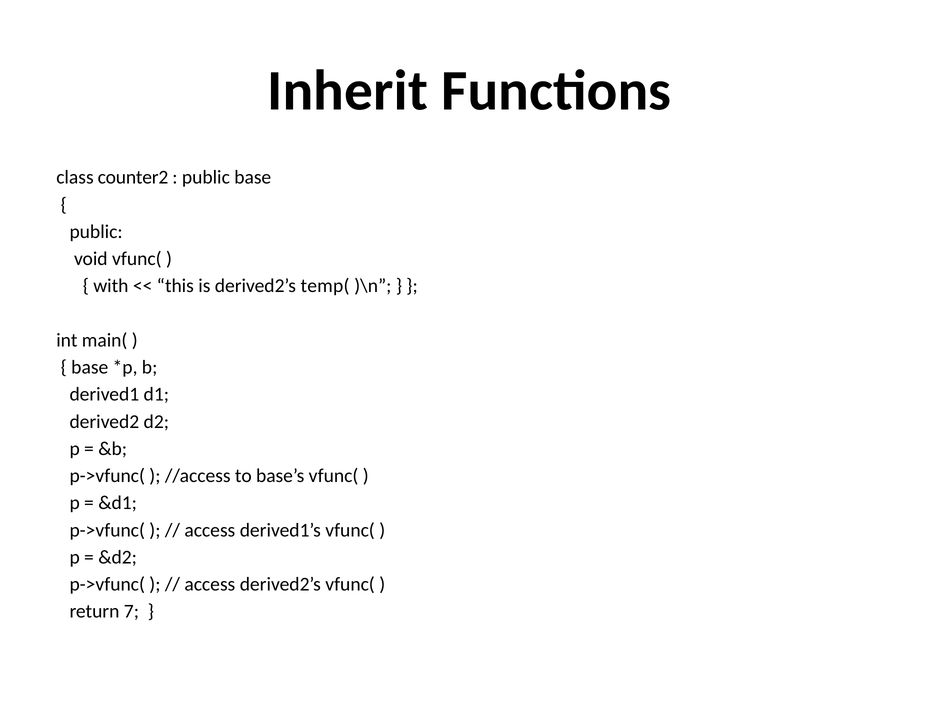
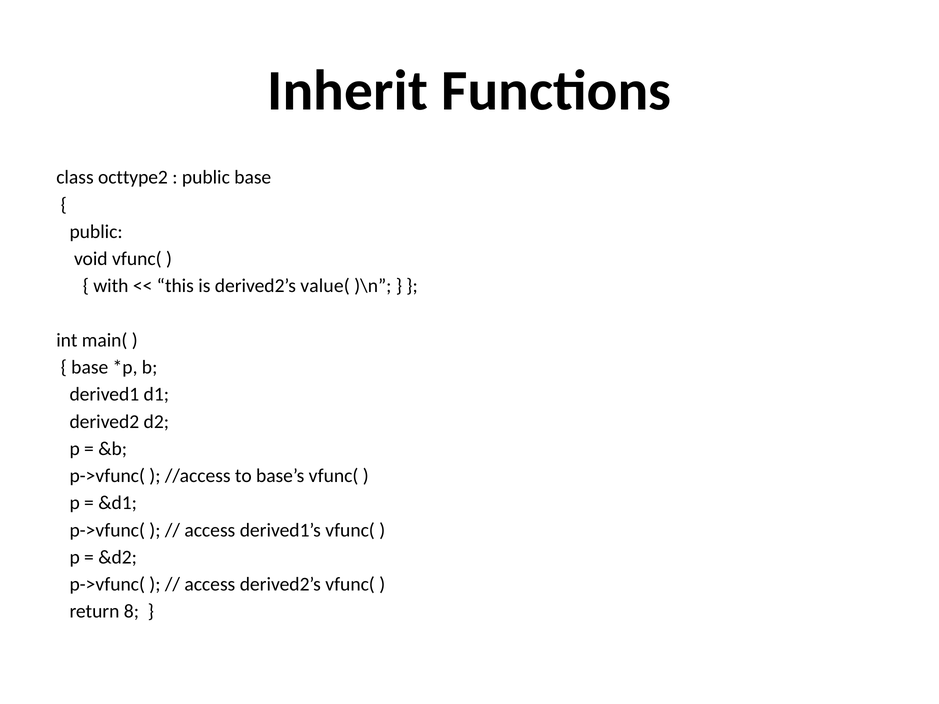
counter2: counter2 -> octtype2
temp(: temp( -> value(
7: 7 -> 8
